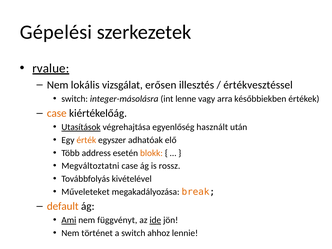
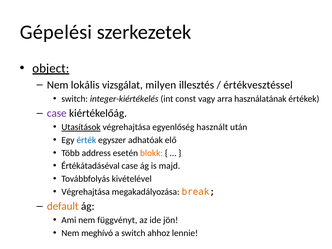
rvalue: rvalue -> object
erősen: erősen -> milyen
integer-másolásra: integer-másolásra -> integer-kiértékelés
lenne: lenne -> const
későbbiekben: későbbiekben -> használatának
case at (57, 113) colour: orange -> purple
érték colour: orange -> blue
Megváltoztatni: Megváltoztatni -> Értékátadáséval
rossz: rossz -> majd
Műveleteket at (86, 192): Műveleteket -> Végrehajtása
Ami underline: present -> none
ide underline: present -> none
történet: történet -> meghívó
